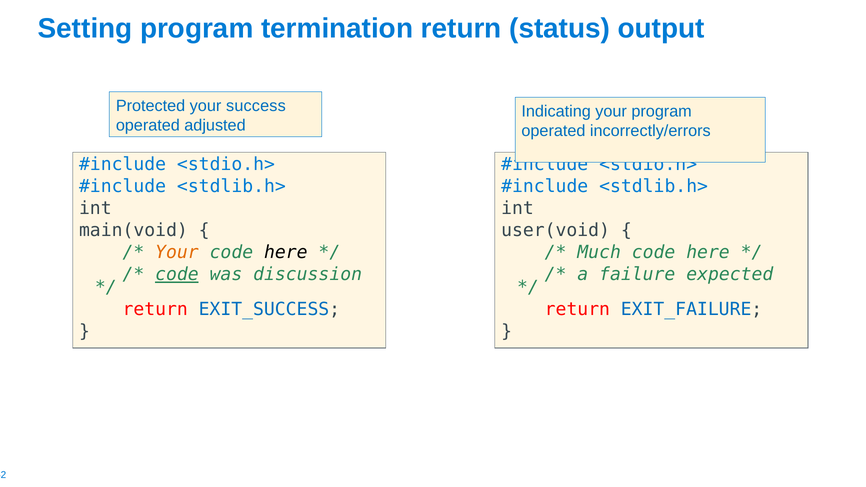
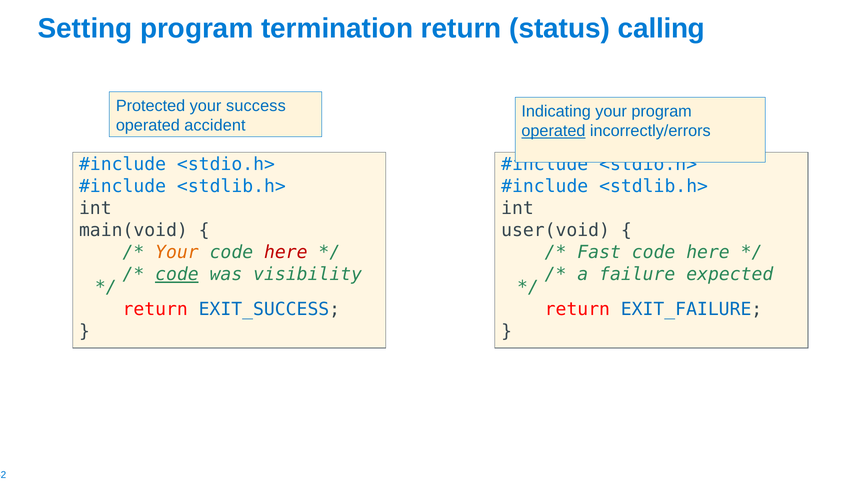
output: output -> calling
adjusted: adjusted -> accident
operated at (553, 131) underline: none -> present
here at (286, 253) colour: black -> red
Much: Much -> Fast
discussion: discussion -> visibility
